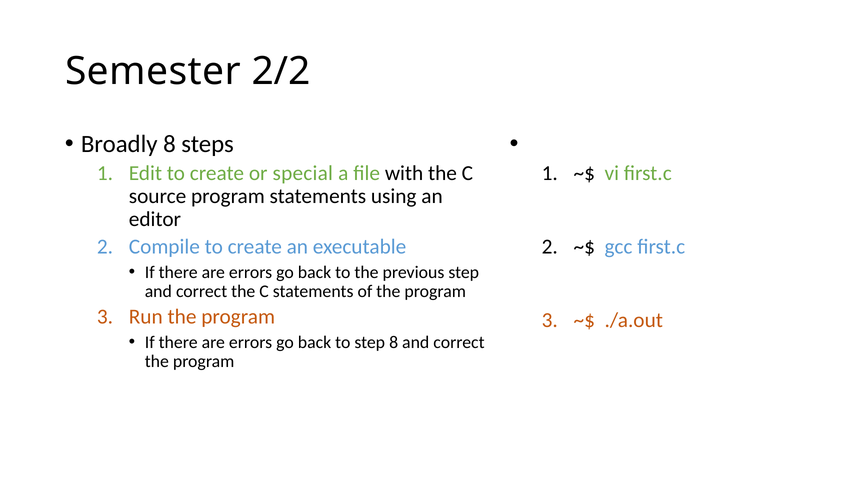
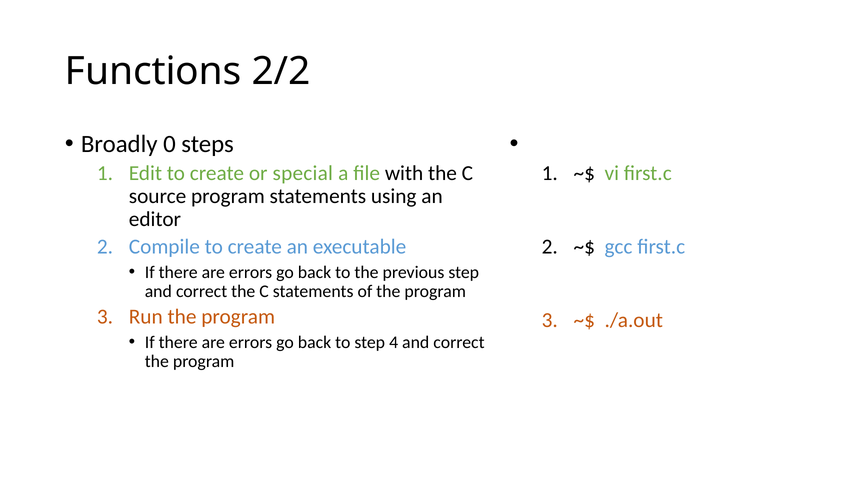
Semester: Semester -> Functions
Broadly 8: 8 -> 0
step 8: 8 -> 4
